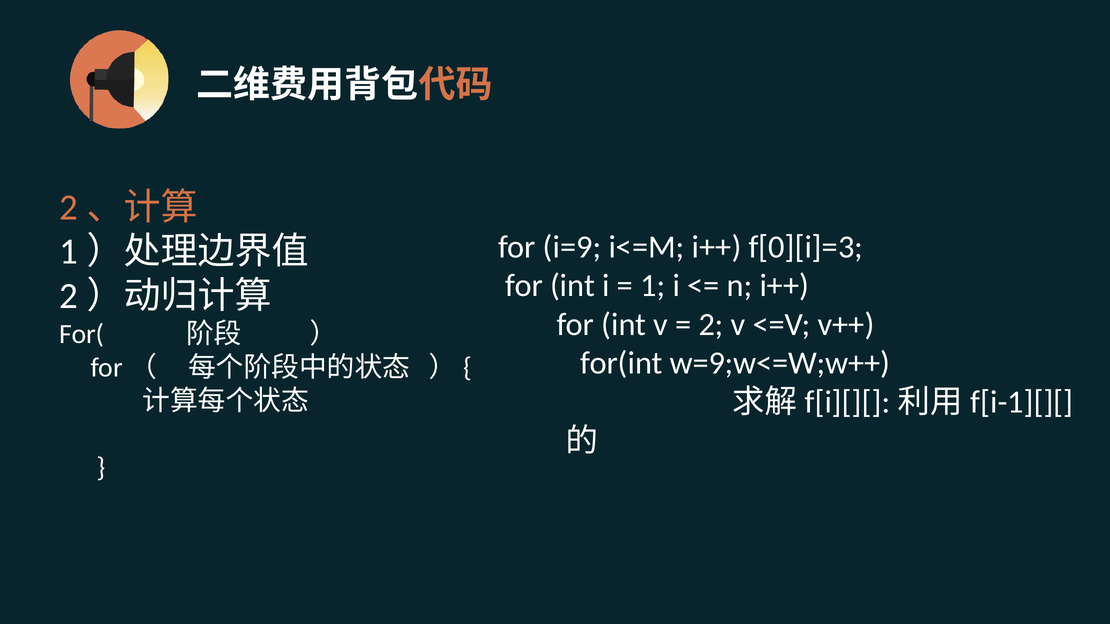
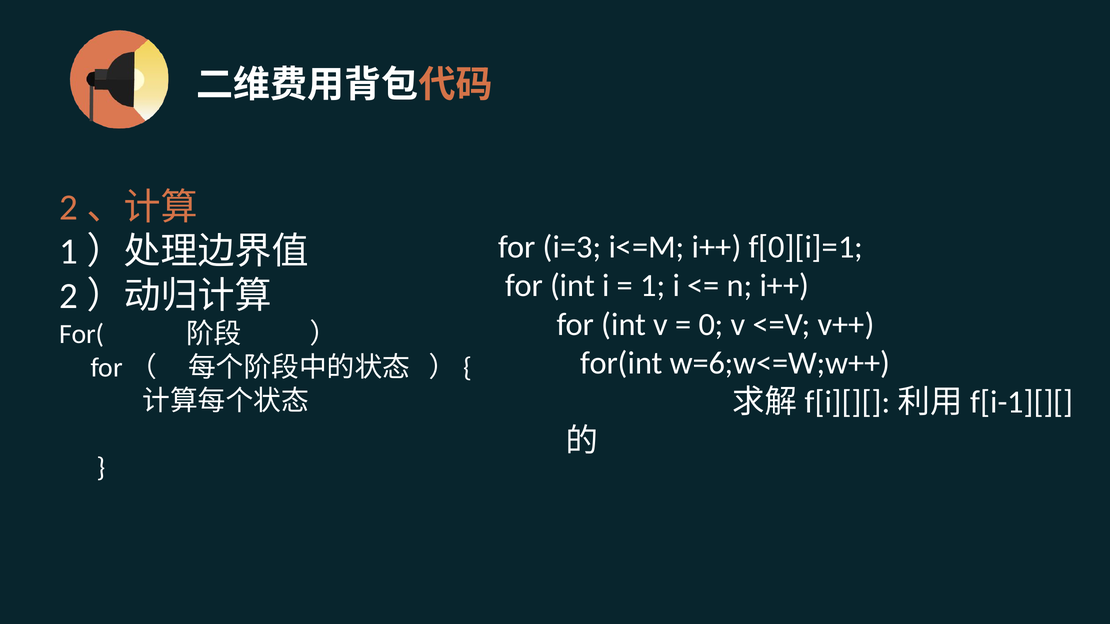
i=9: i=9 -> i=3
f[0][i]=3: f[0][i]=3 -> f[0][i]=1
2: 2 -> 0
w=9;w<=W;w++: w=9;w<=W;w++ -> w=6;w<=W;w++
